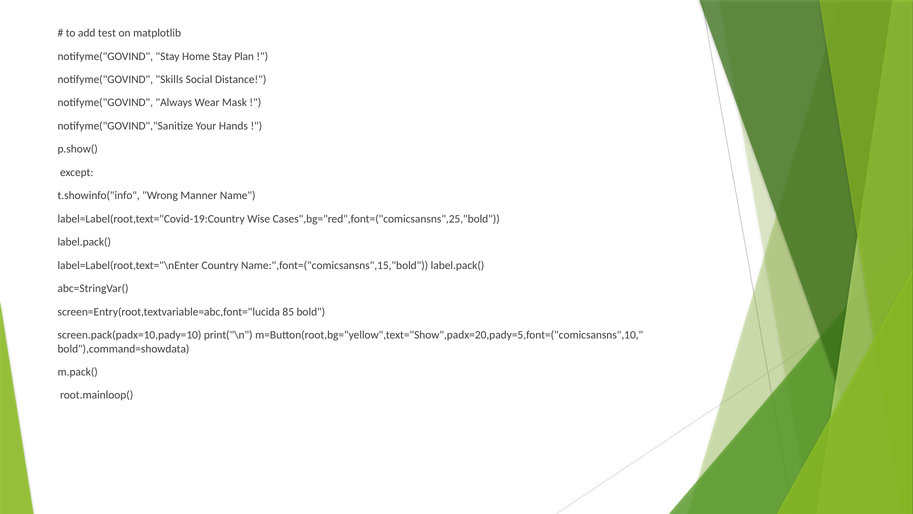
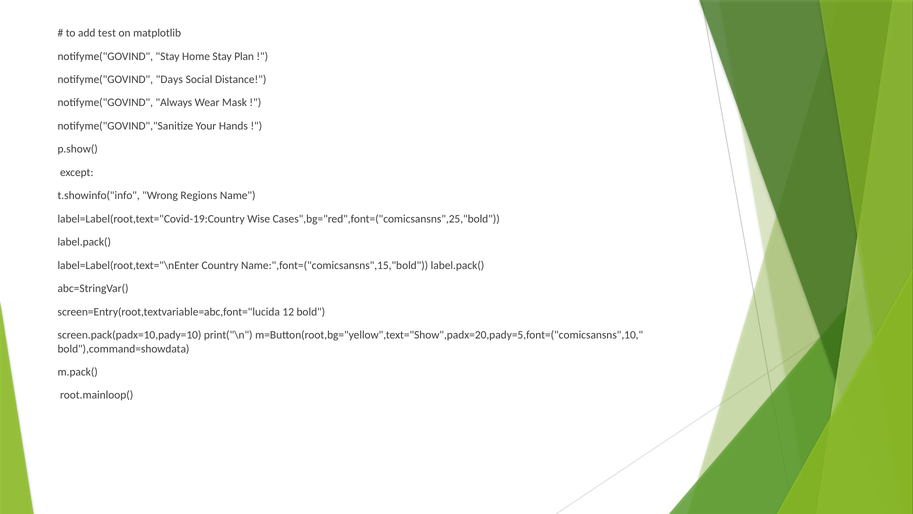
Skills: Skills -> Days
Manner: Manner -> Regions
85: 85 -> 12
